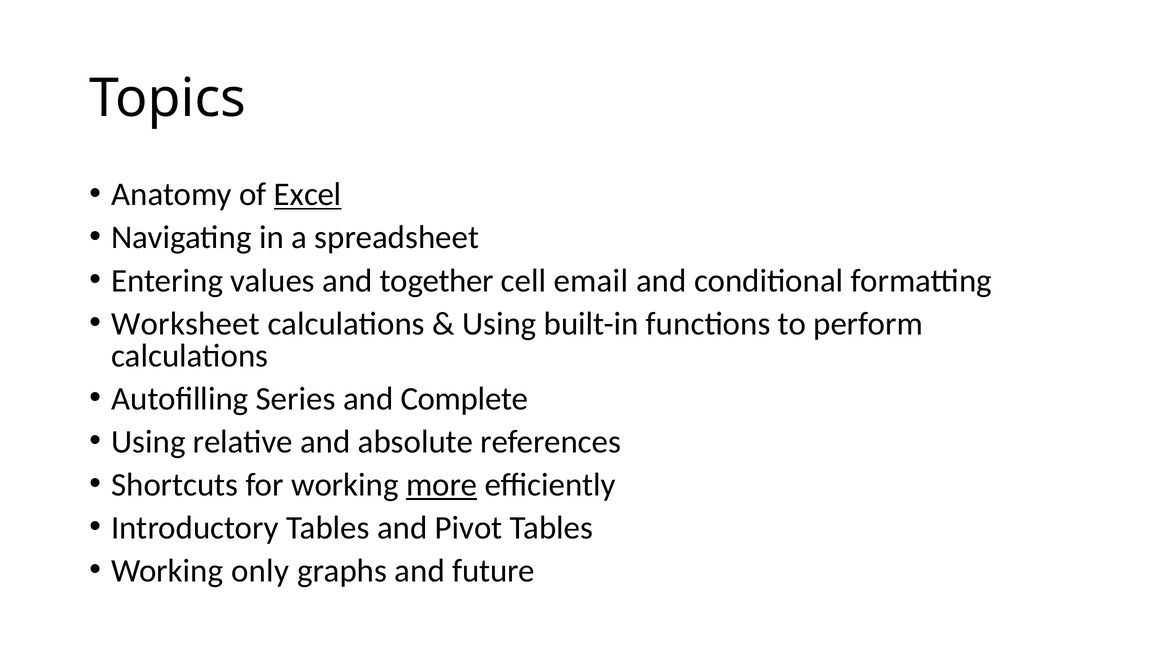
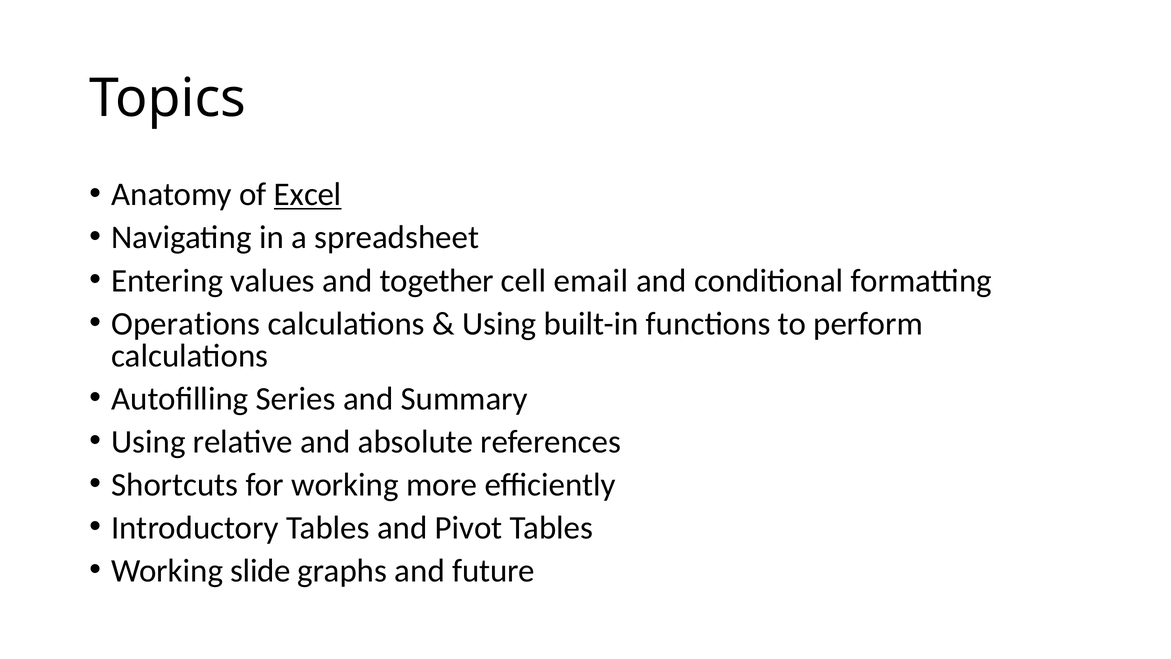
Worksheet: Worksheet -> Operations
Complete: Complete -> Summary
more underline: present -> none
only: only -> slide
